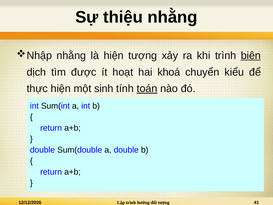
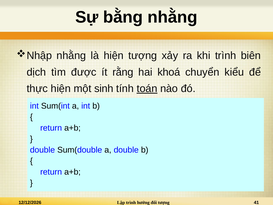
thiệu: thiệu -> bằng
biên underline: present -> none
hoạt: hoạt -> rằng
